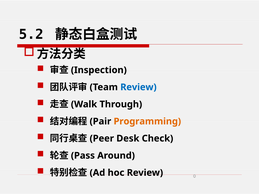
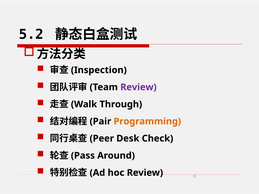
Review at (138, 87) colour: blue -> purple
